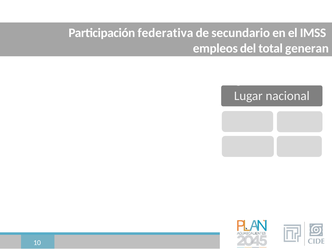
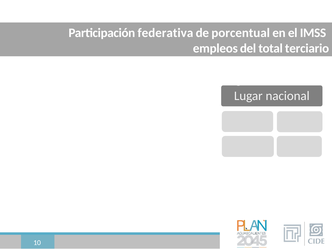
secundario: secundario -> porcentual
total generan: generan -> terciario
